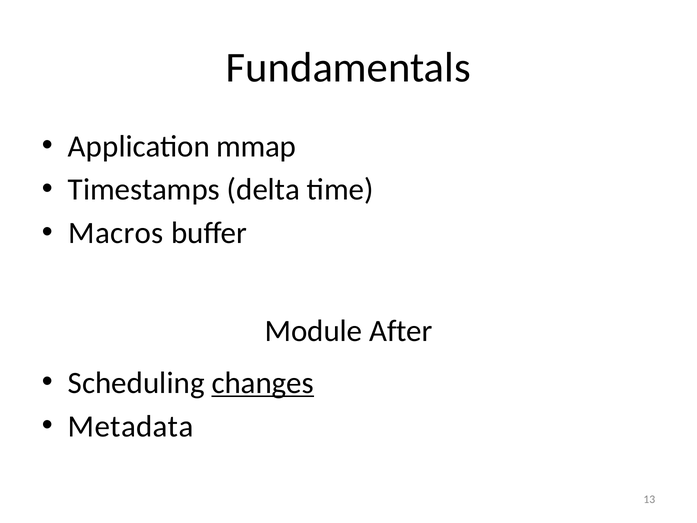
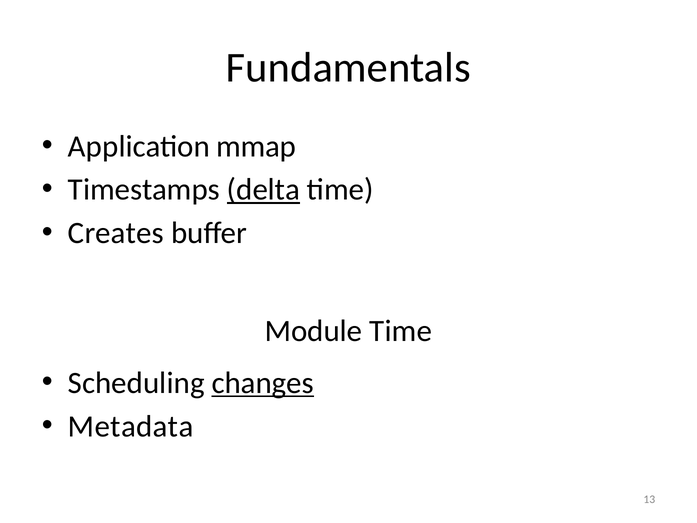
delta underline: none -> present
Macros: Macros -> Creates
Module After: After -> Time
